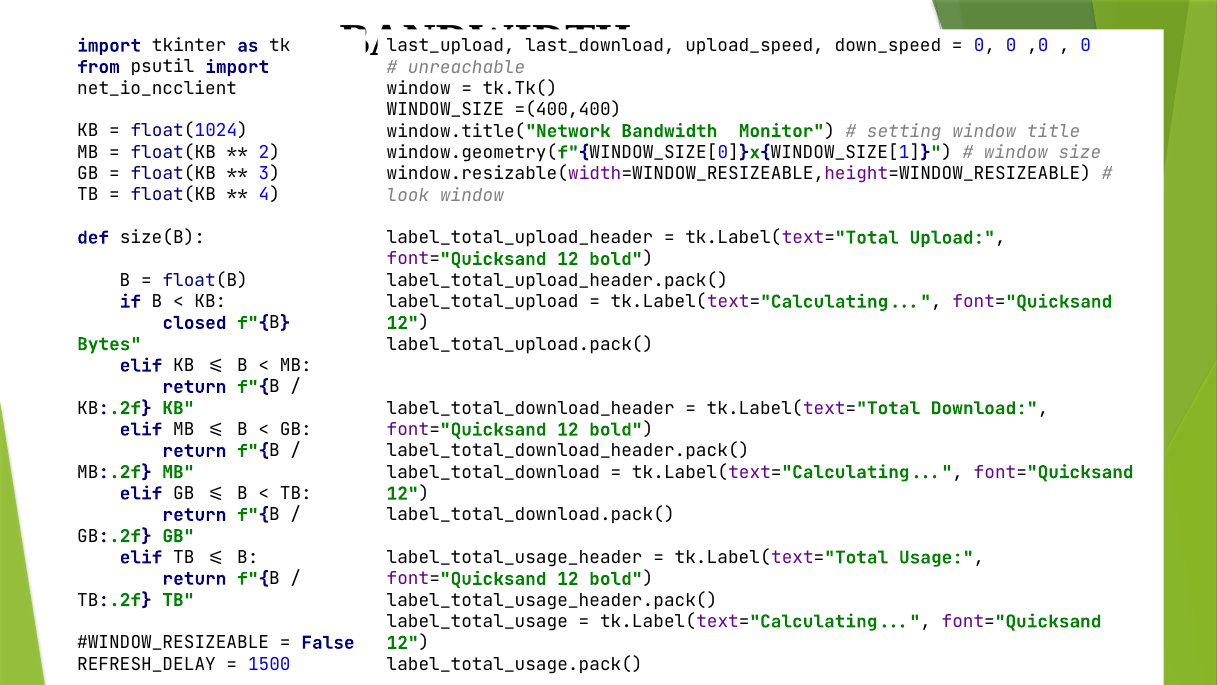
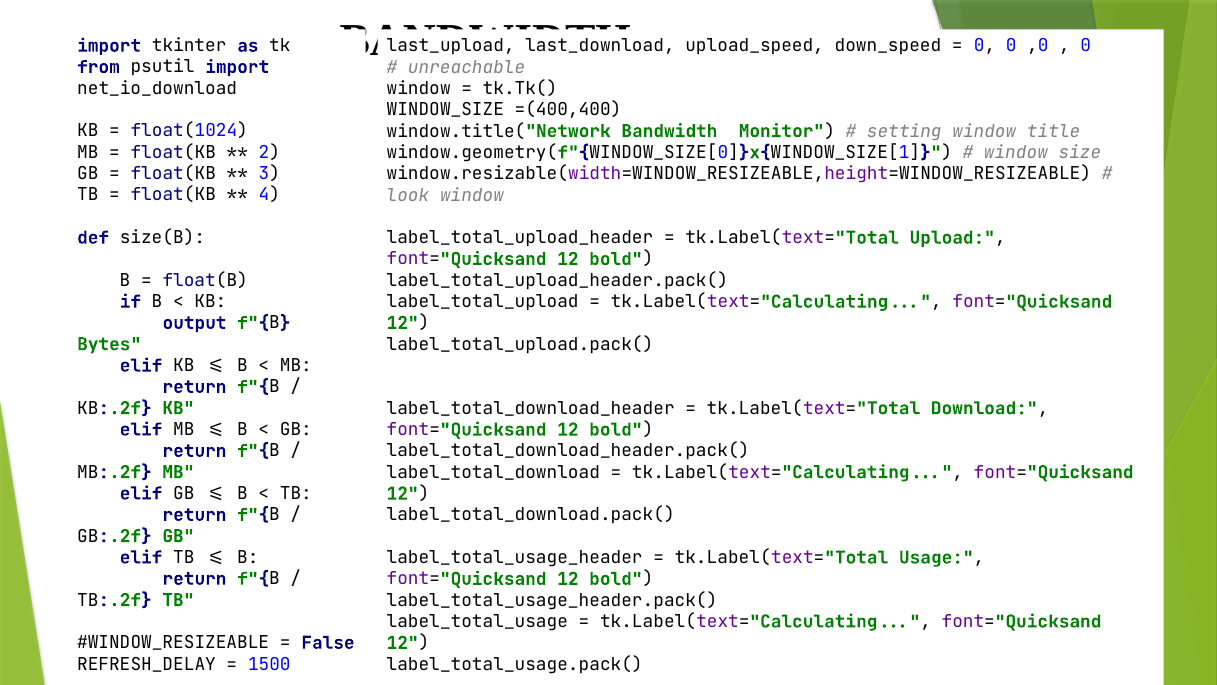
net_io_ncclient: net_io_ncclient -> net_io_download
closed: closed -> output
